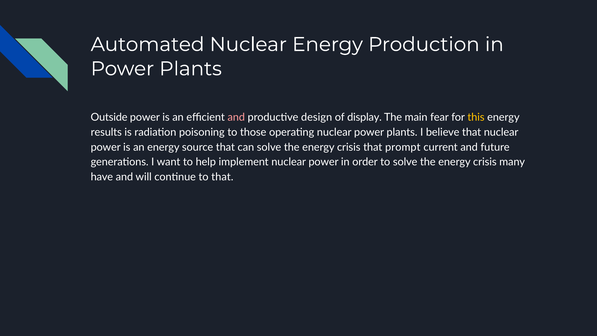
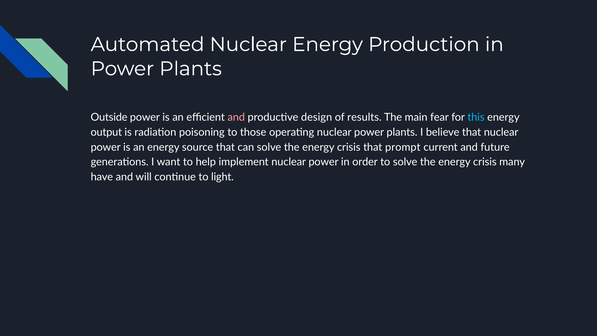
display: display -> results
this colour: yellow -> light blue
results: results -> output
to that: that -> light
